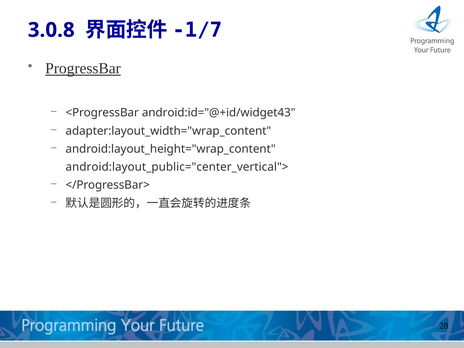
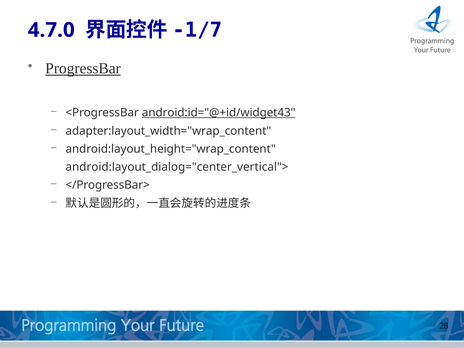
3.0.8: 3.0.8 -> 4.7.0
android:id="@+id/widget43 underline: none -> present
android:layout_public="center_vertical">: android:layout_public="center_vertical"> -> android:layout_dialog="center_vertical">
